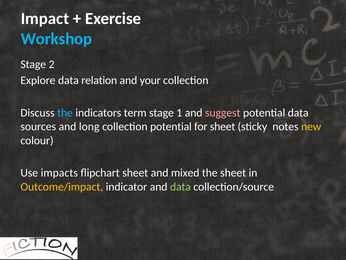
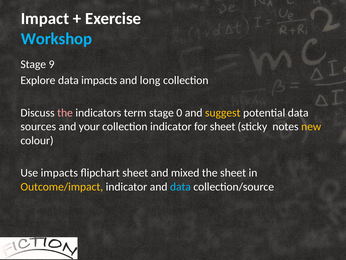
2: 2 -> 9
data relation: relation -> impacts
your: your -> long
the at (65, 113) colour: light blue -> pink
1: 1 -> 0
suggest colour: pink -> yellow
long: long -> your
collection potential: potential -> indicator
data at (180, 186) colour: light green -> light blue
